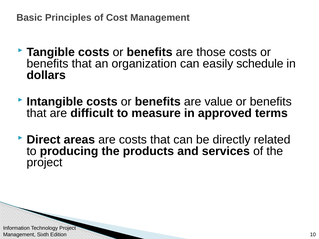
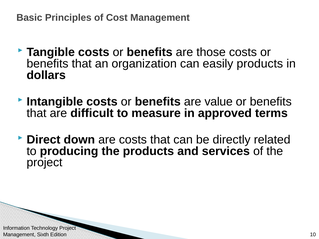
easily schedule: schedule -> products
areas: areas -> down
